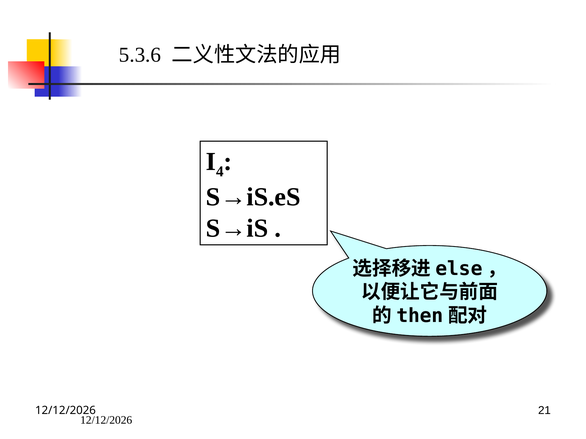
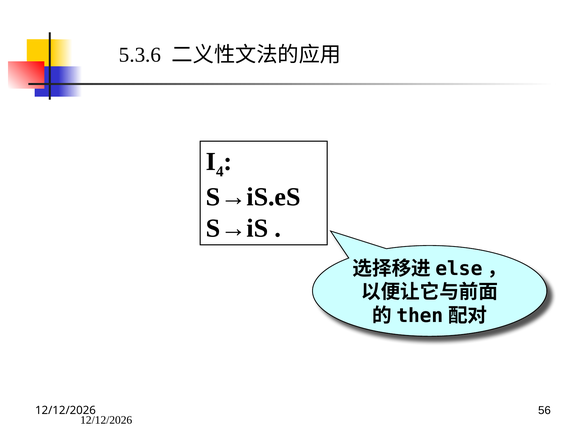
21: 21 -> 56
